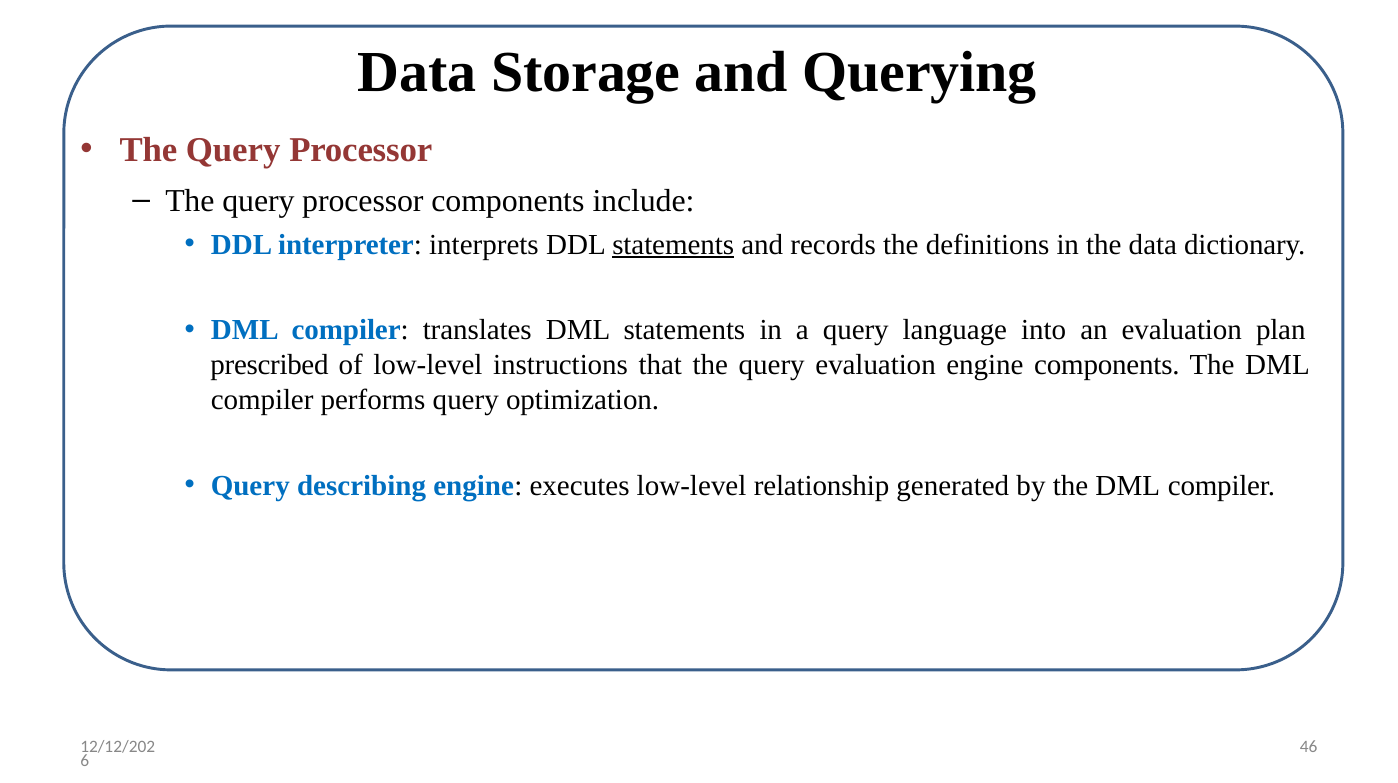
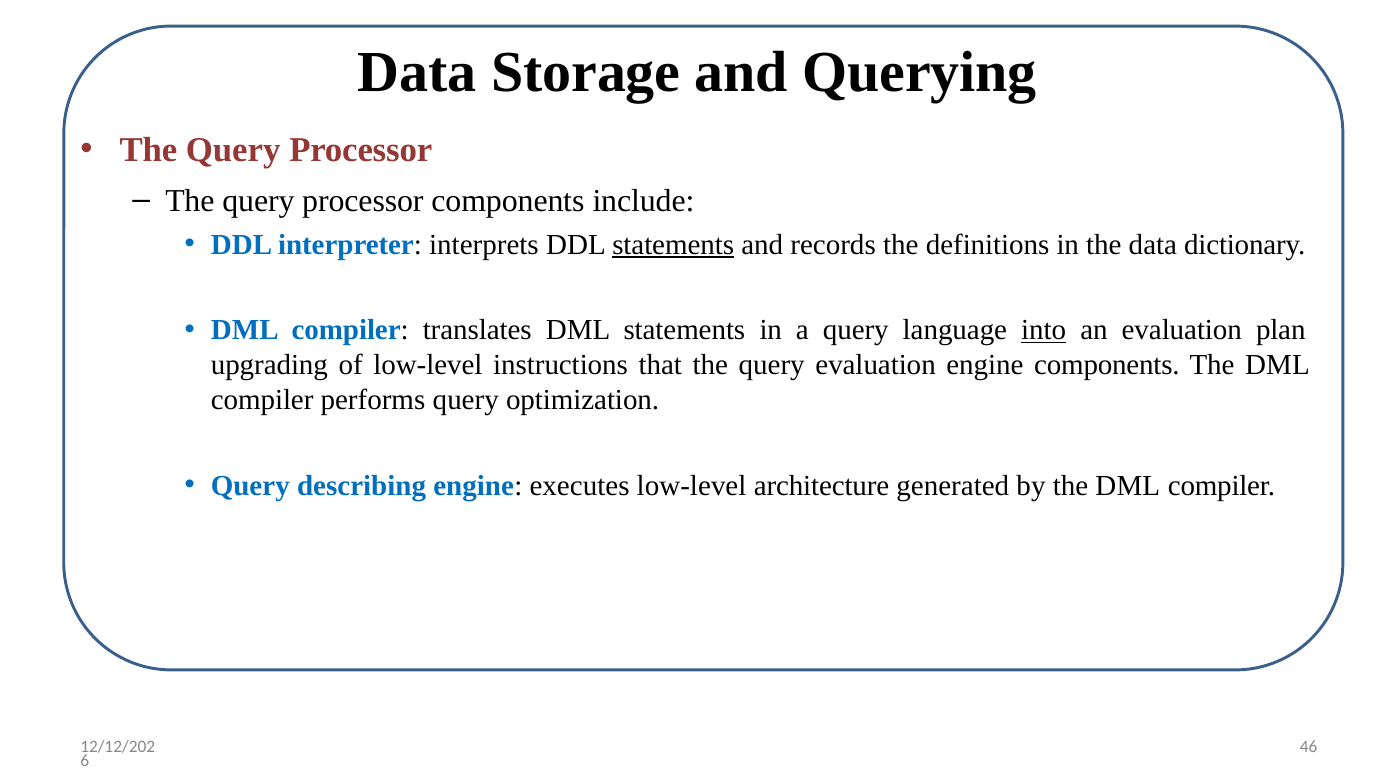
into underline: none -> present
prescribed: prescribed -> upgrading
relationship: relationship -> architecture
